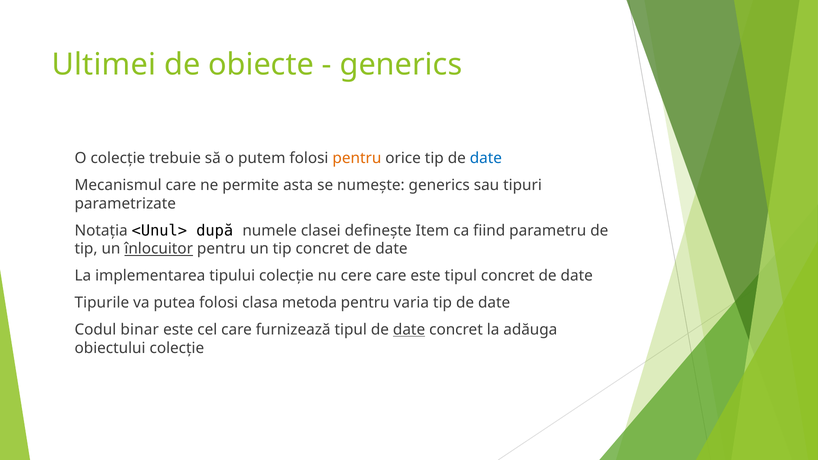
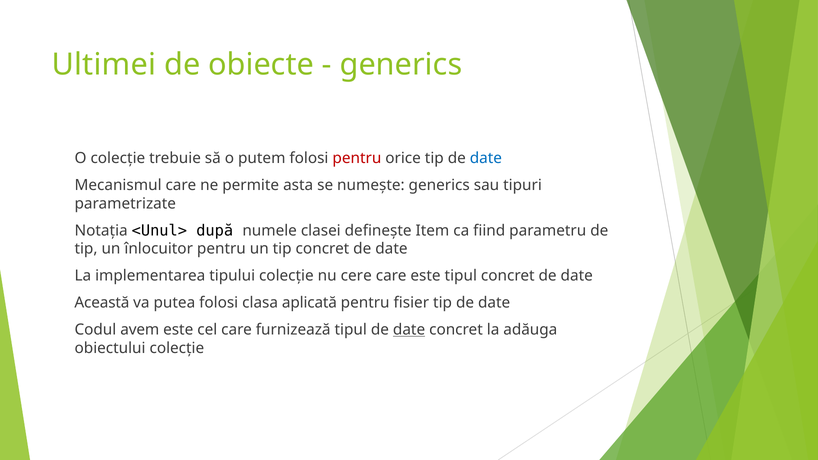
pentru at (357, 158) colour: orange -> red
înlocuitor underline: present -> none
Tipurile: Tipurile -> Această
metoda: metoda -> aplicată
varia: varia -> fisier
binar: binar -> avem
